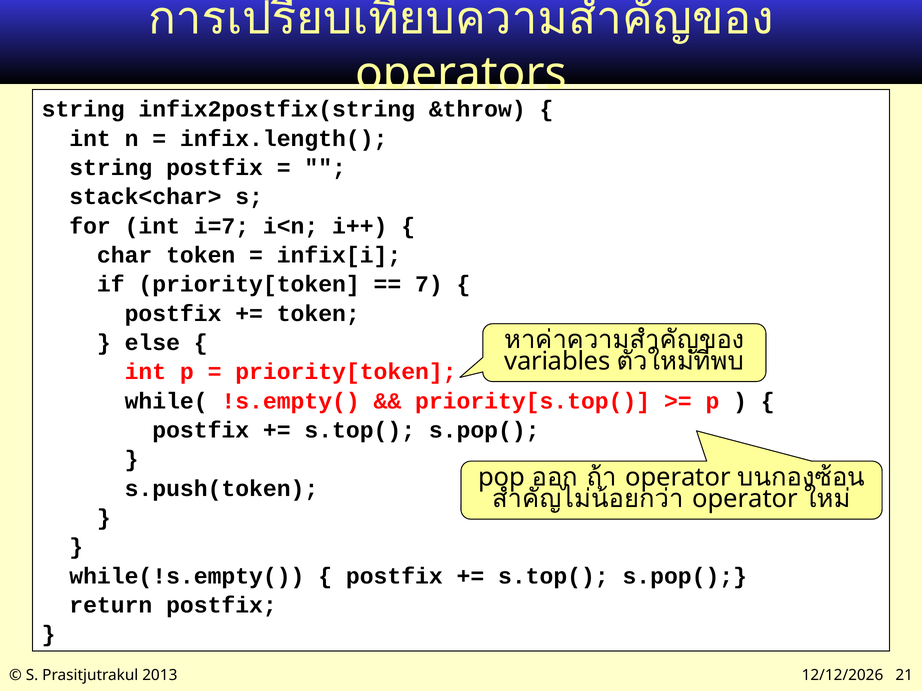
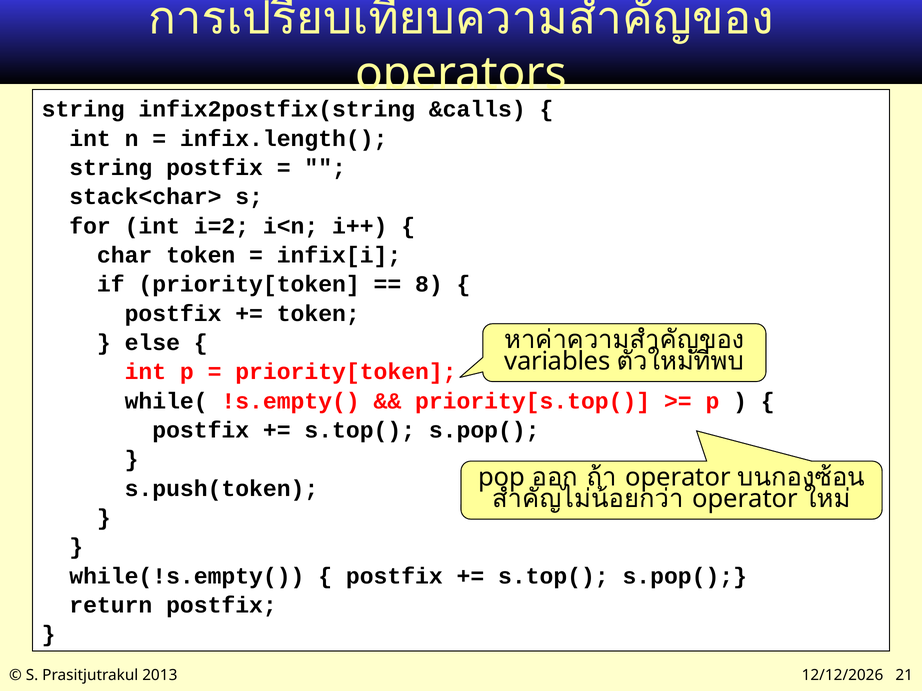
&throw: &throw -> &calls
i=7: i=7 -> i=2
7: 7 -> 8
